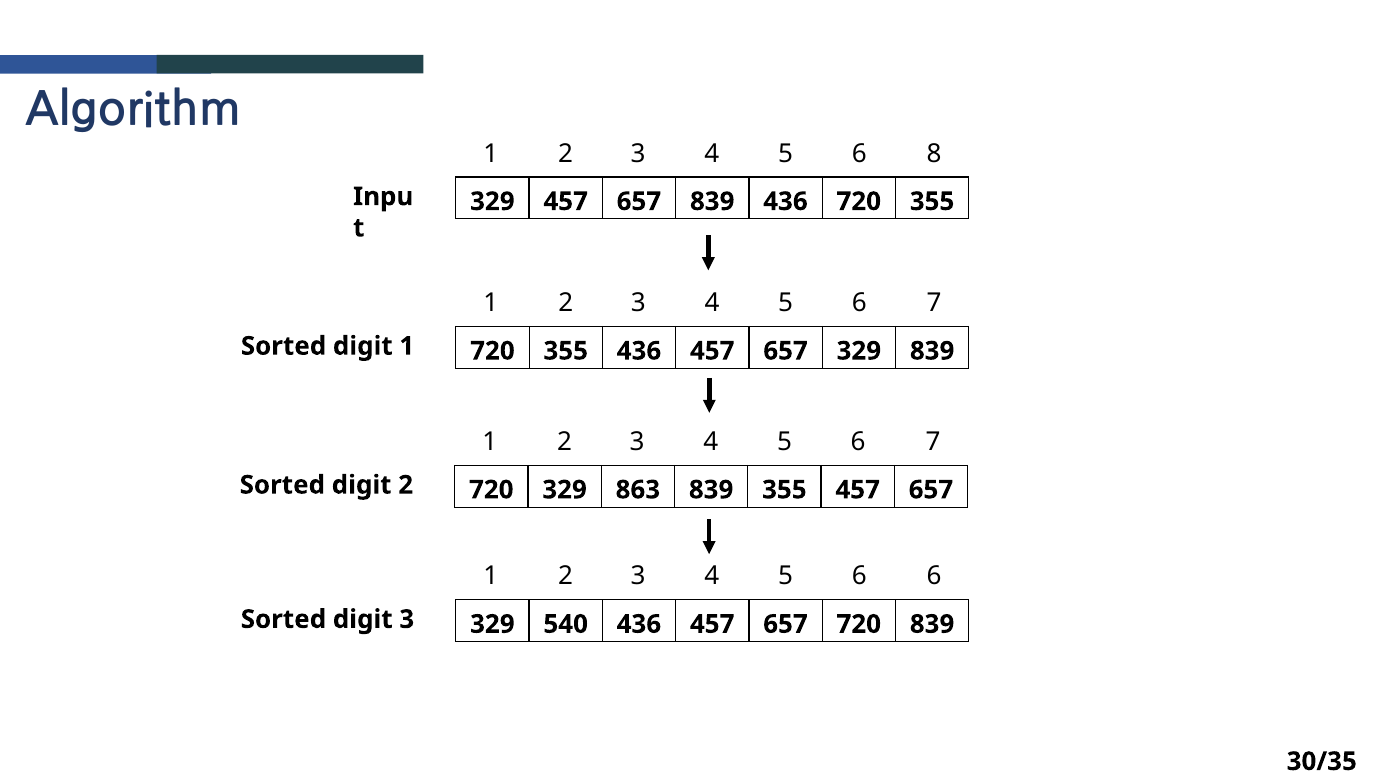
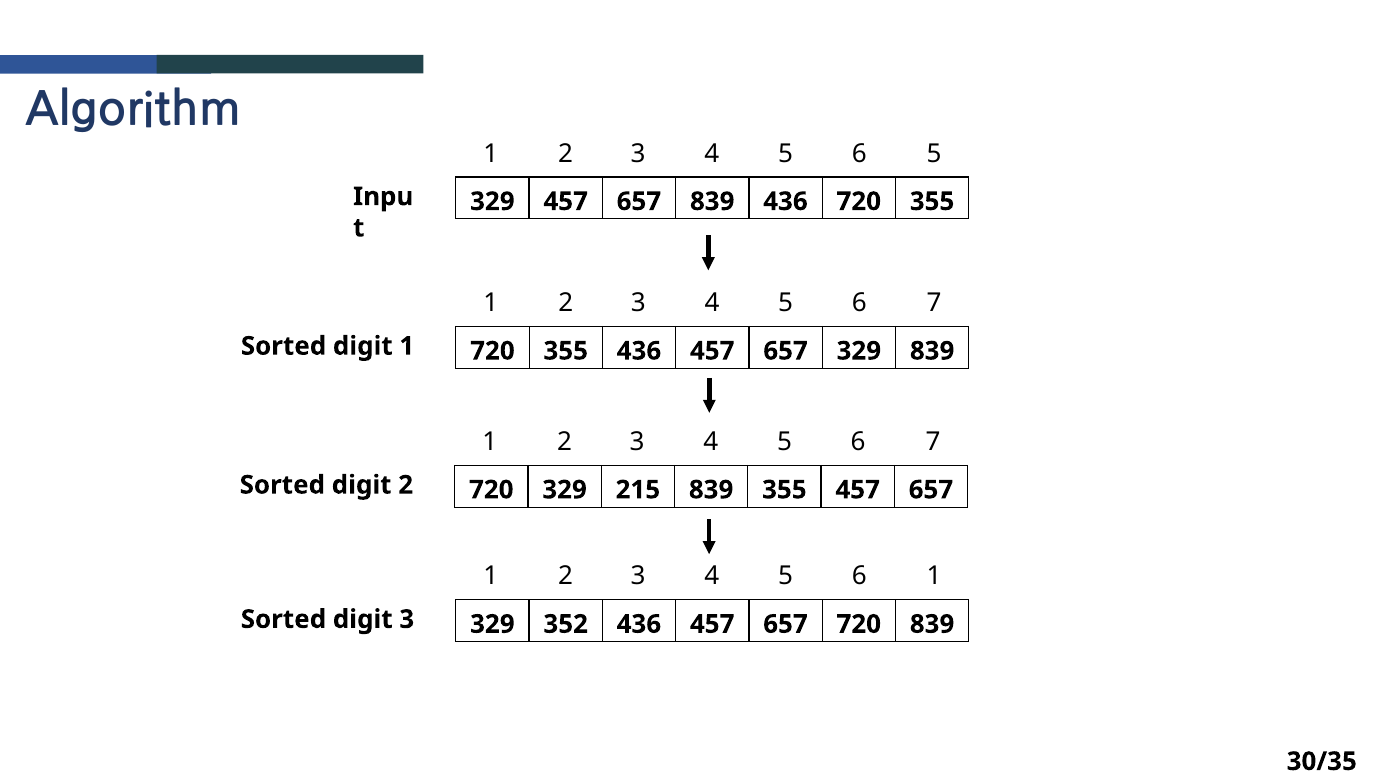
6 8: 8 -> 5
863: 863 -> 215
6 6: 6 -> 1
540: 540 -> 352
